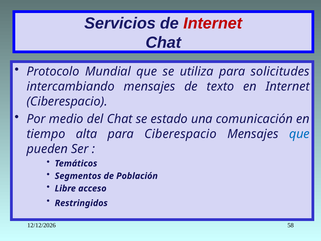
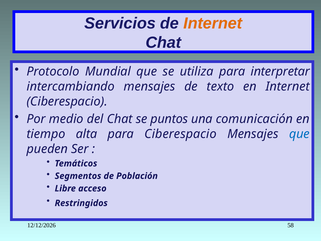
Internet at (213, 23) colour: red -> orange
solicitudes: solicitudes -> interpretar
estado: estado -> puntos
